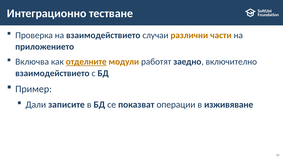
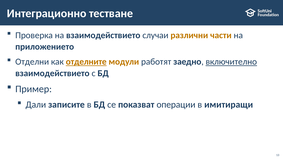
Включва: Включва -> Отделни
включително underline: none -> present
изживяване: изживяване -> имитиращи
